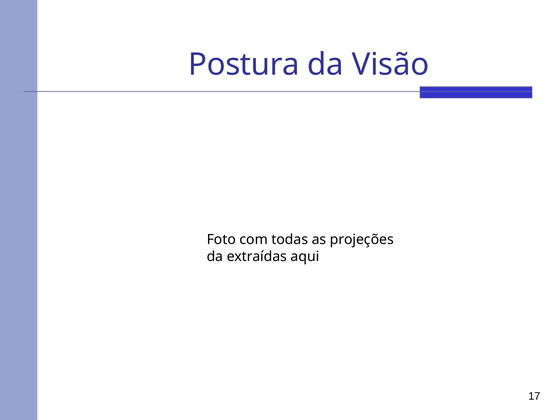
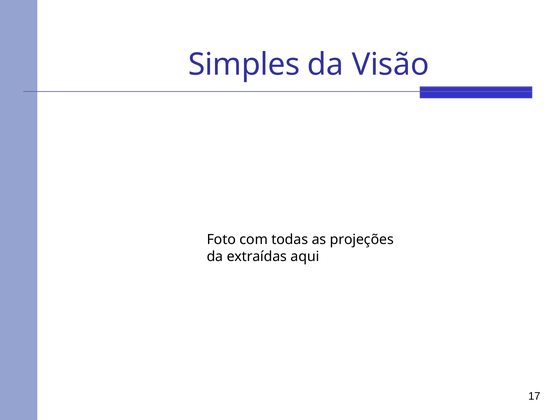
Postura: Postura -> Simples
